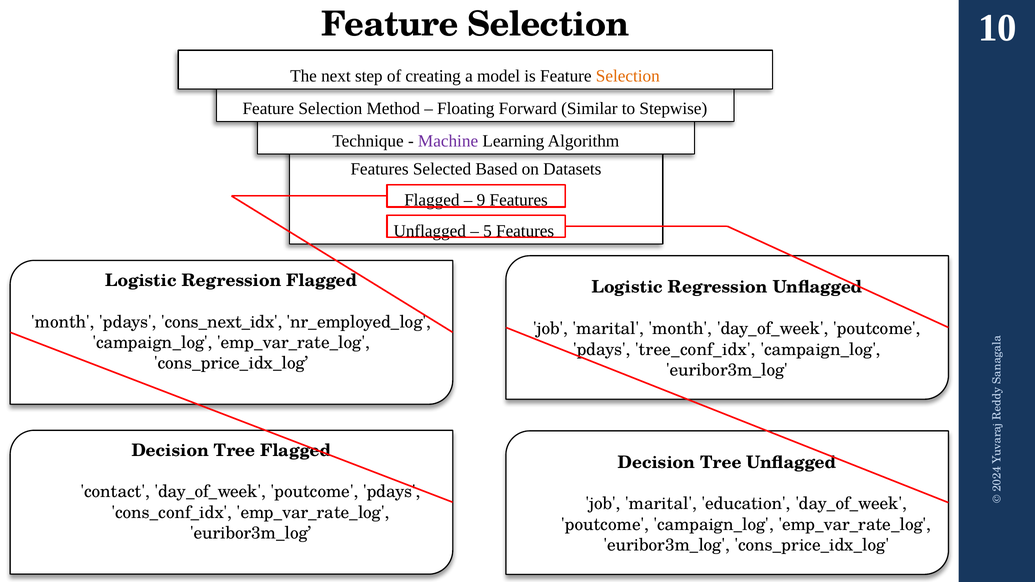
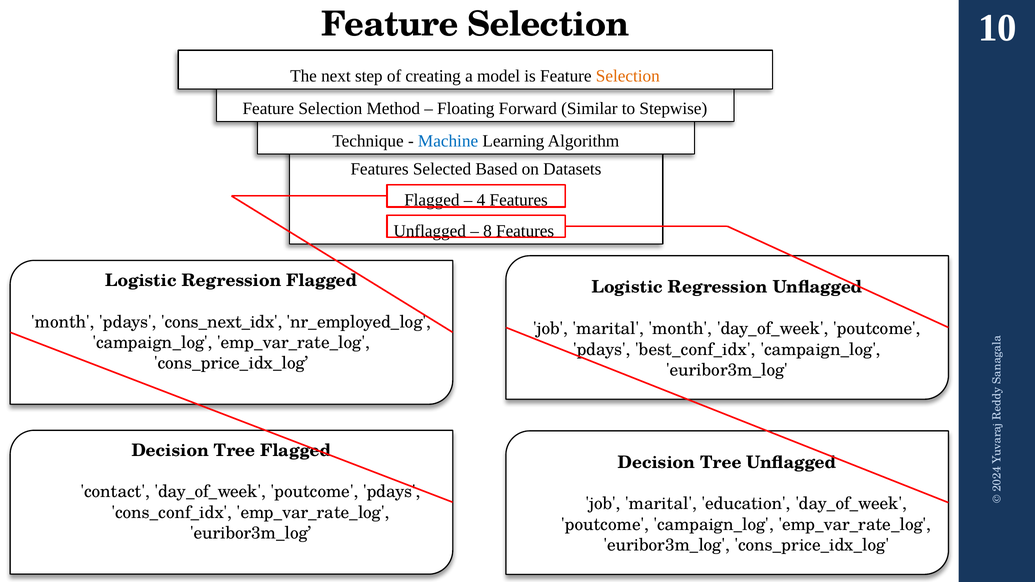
Machine colour: purple -> blue
9 at (481, 200): 9 -> 4
5: 5 -> 8
tree_conf_idx: tree_conf_idx -> best_conf_idx
